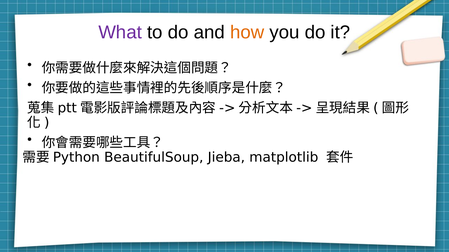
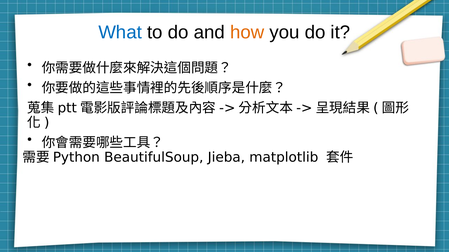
What colour: purple -> blue
